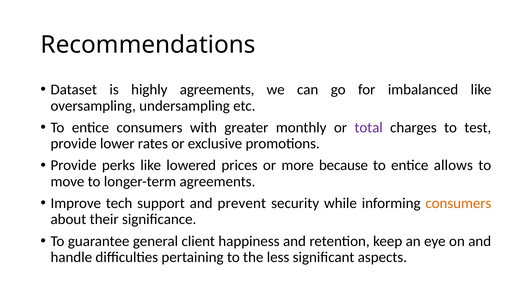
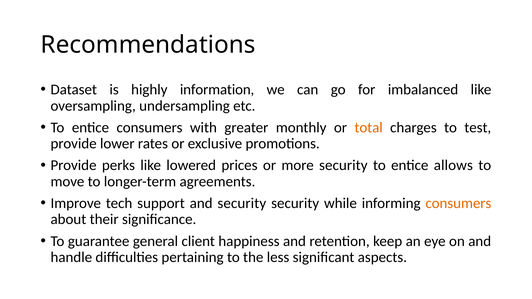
highly agreements: agreements -> information
total colour: purple -> orange
more because: because -> security
and prevent: prevent -> security
